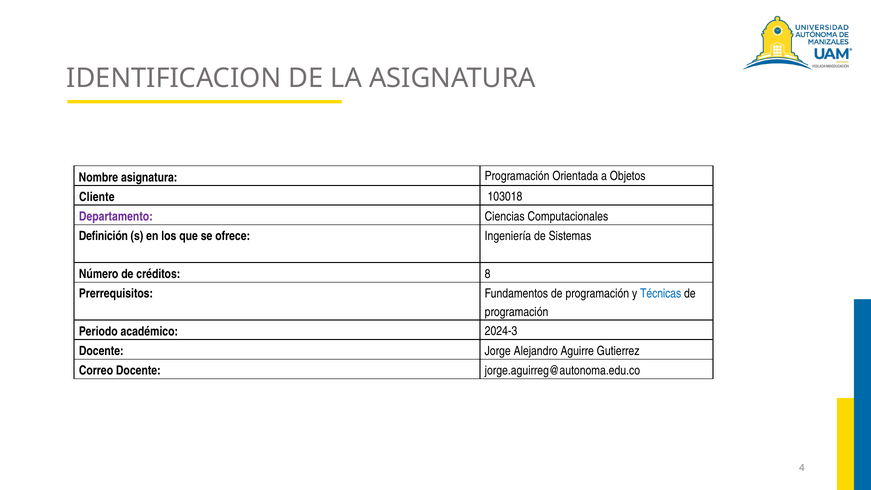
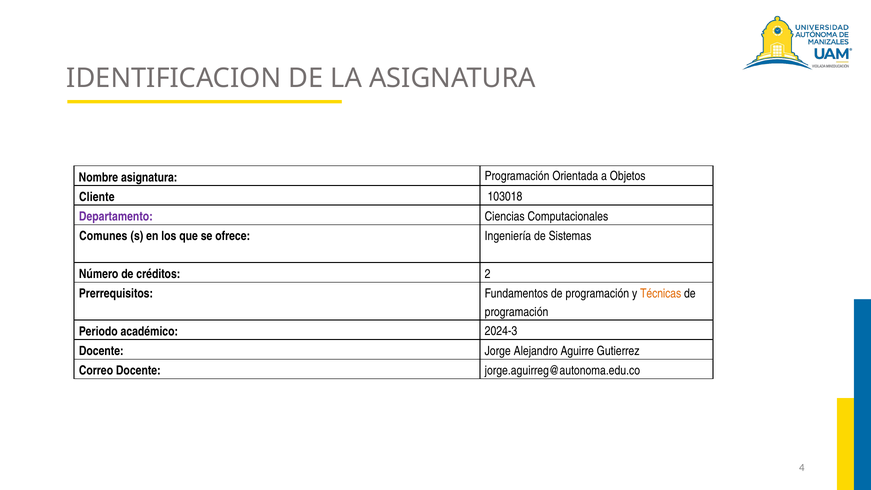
Definición: Definición -> Comunes
8: 8 -> 2
Técnicas colour: blue -> orange
